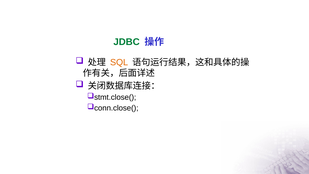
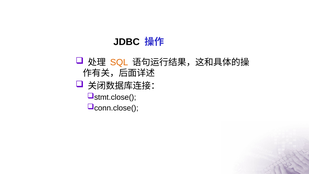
JDBC colour: green -> black
